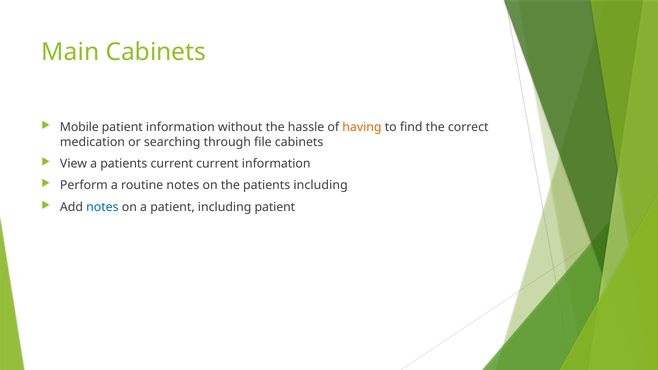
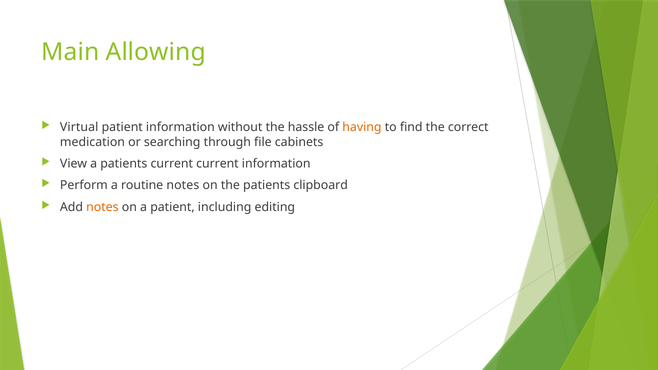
Main Cabinets: Cabinets -> Allowing
Mobile: Mobile -> Virtual
patients including: including -> clipboard
notes at (102, 207) colour: blue -> orange
including patient: patient -> editing
